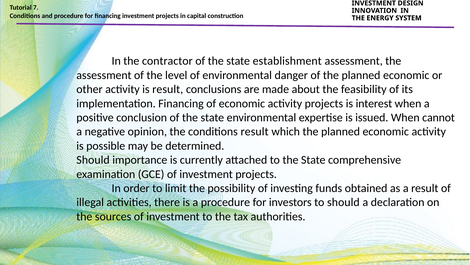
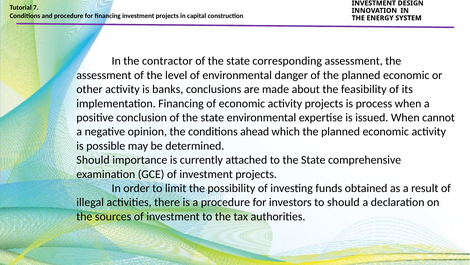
establishment: establishment -> corresponding
is result: result -> banks
interest: interest -> process
conditions result: result -> ahead
